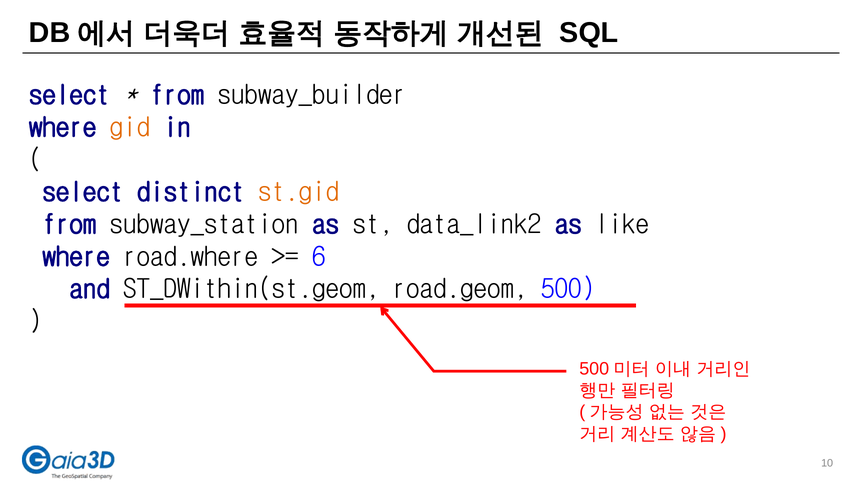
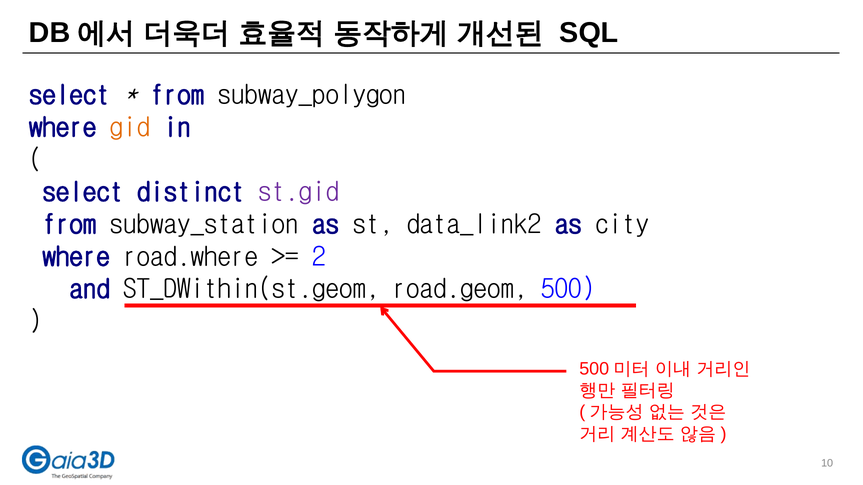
subway_builder: subway_builder -> subway_polygon
st.gid colour: orange -> purple
like: like -> city
6: 6 -> 2
